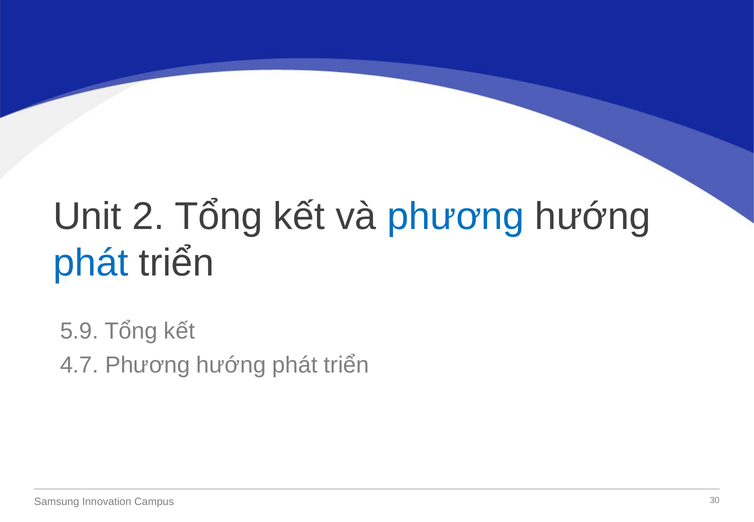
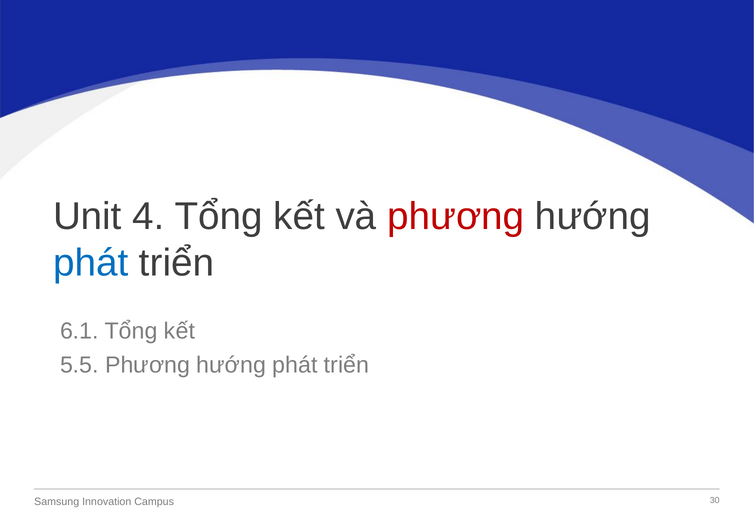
2: 2 -> 4
phương at (456, 217) colour: blue -> red
5.9: 5.9 -> 6.1
4.7: 4.7 -> 5.5
